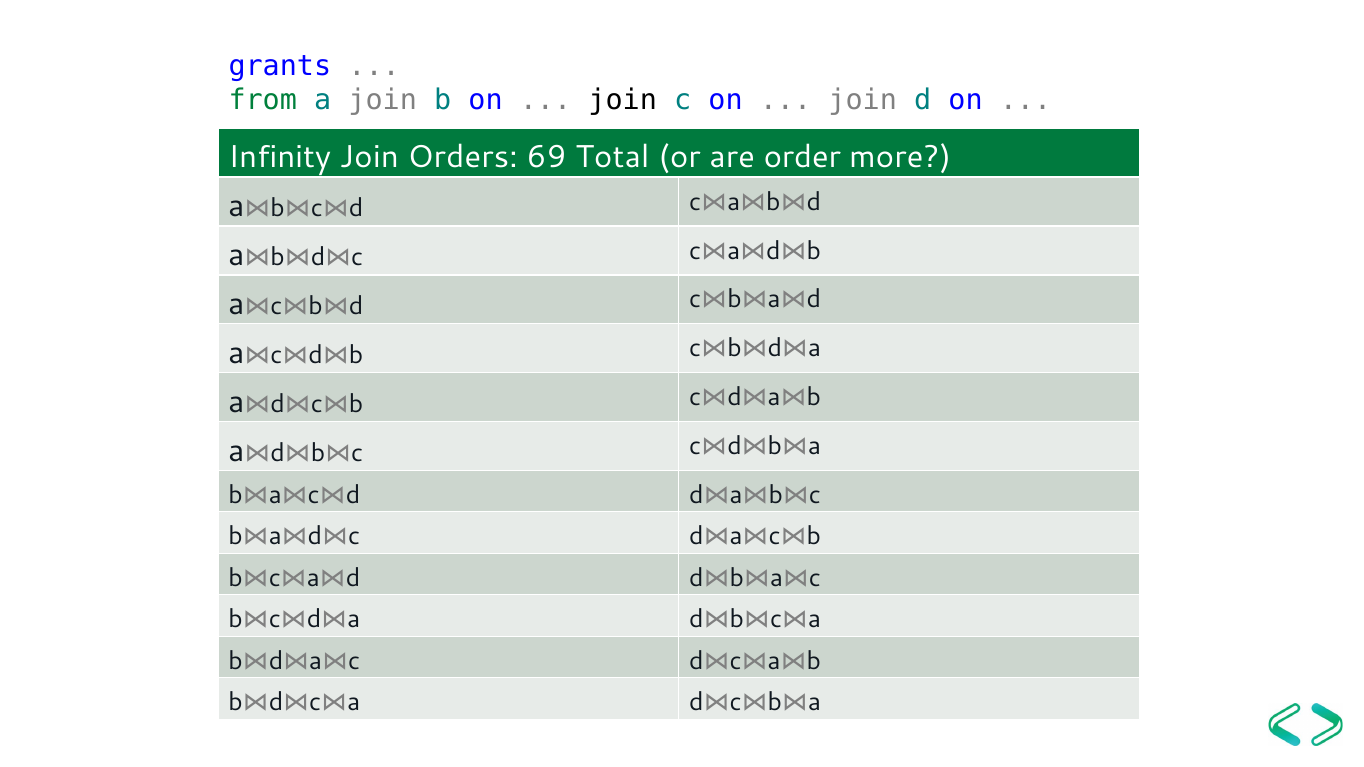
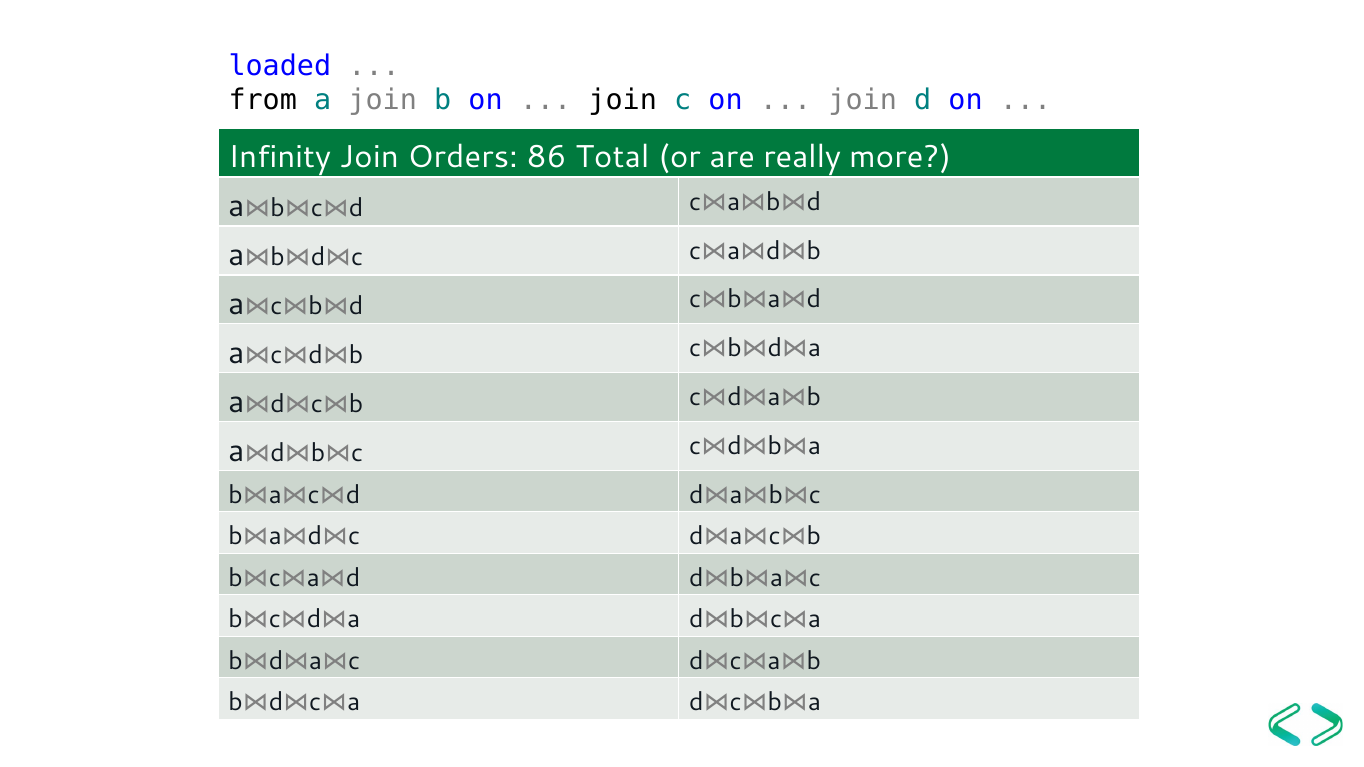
grants: grants -> loaded
from colour: green -> black
69: 69 -> 86
order: order -> really
